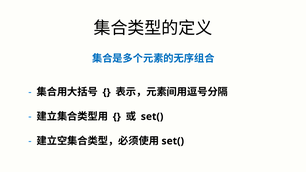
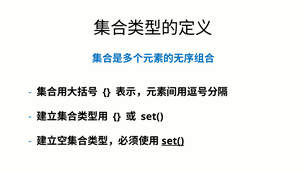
set( at (173, 141) underline: none -> present
